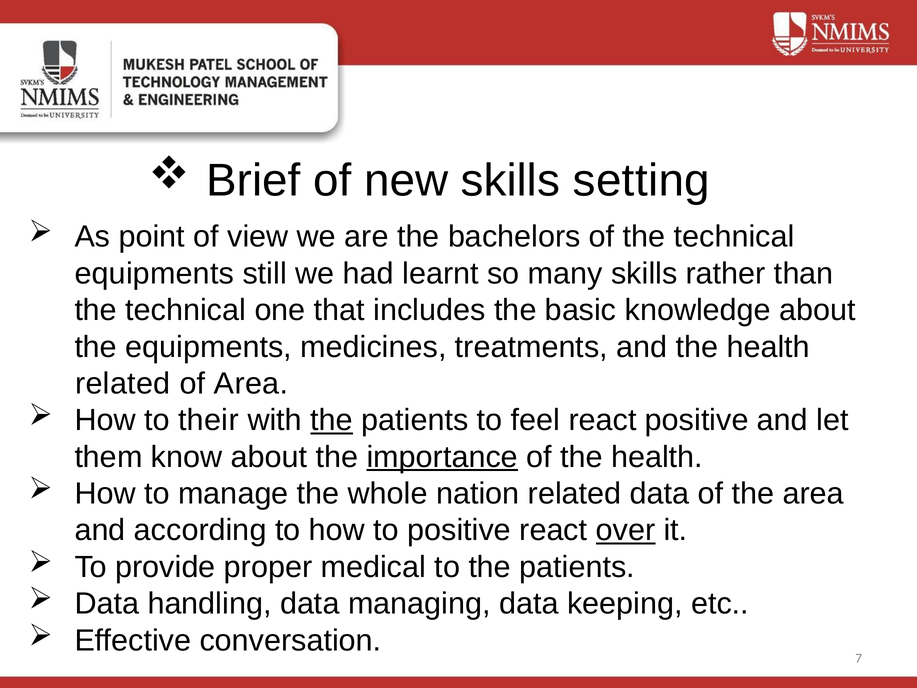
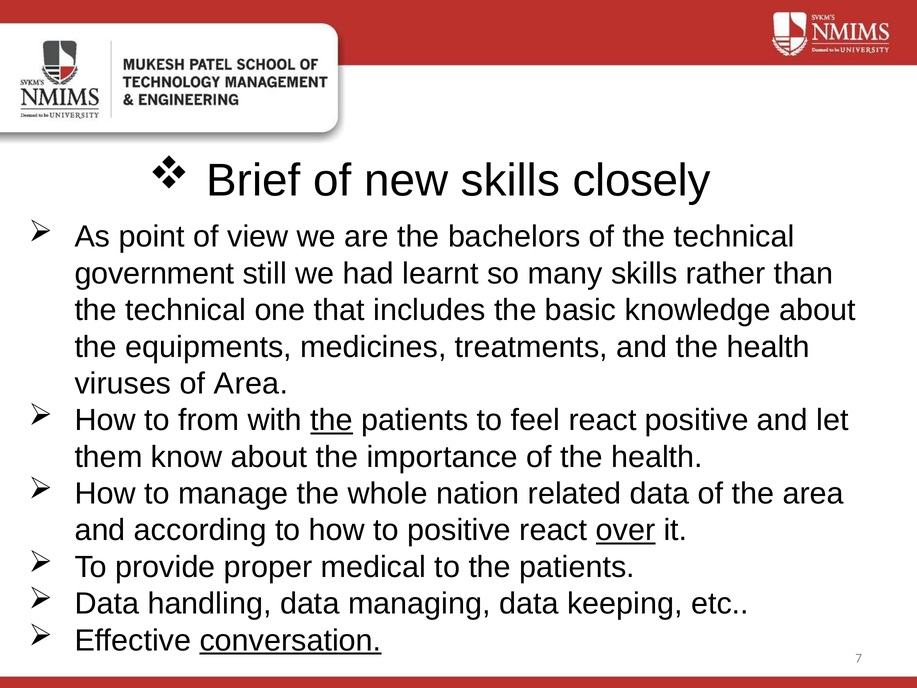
setting: setting -> closely
equipments at (154, 273): equipments -> government
related at (123, 383): related -> viruses
their: their -> from
importance underline: present -> none
conversation underline: none -> present
